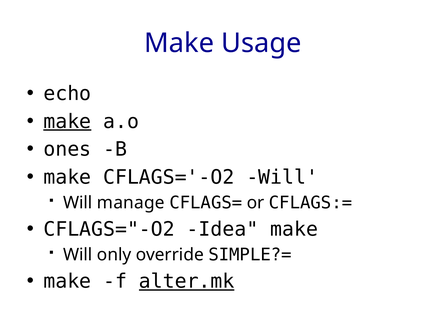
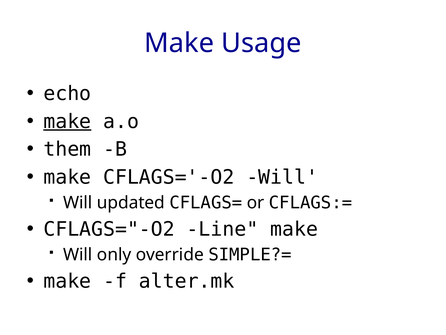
ones: ones -> them
manage: manage -> updated
Idea: Idea -> Line
alter.mk underline: present -> none
